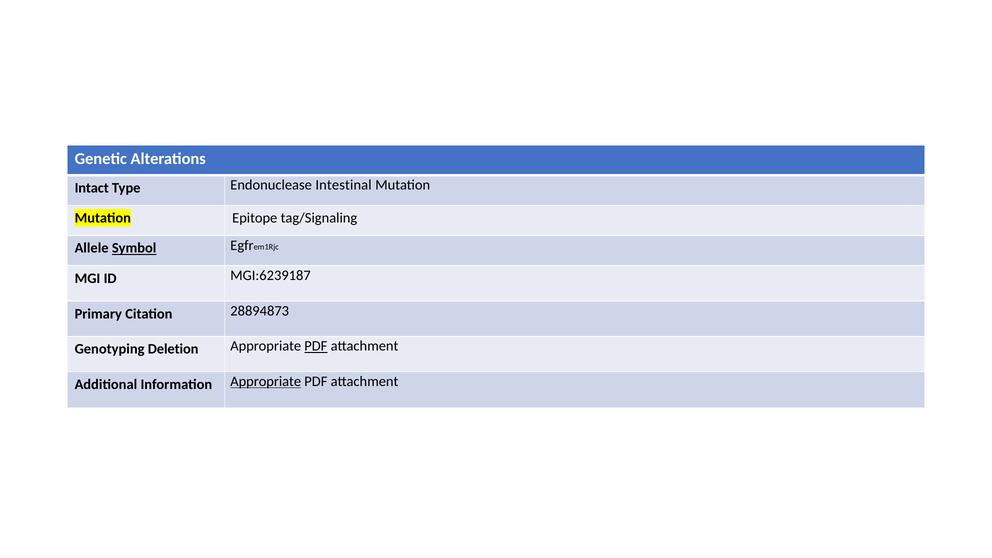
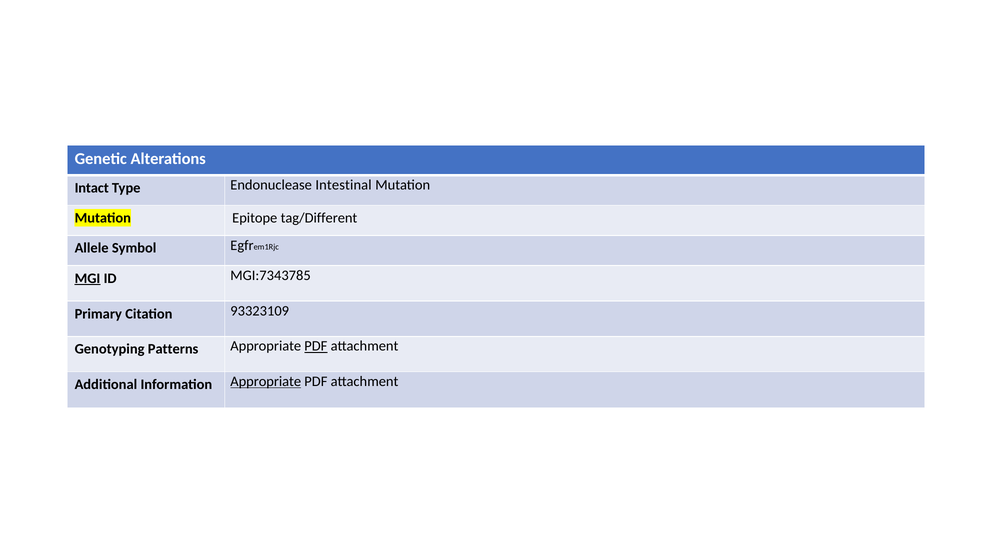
tag/Signaling: tag/Signaling -> tag/Different
Symbol underline: present -> none
MGI underline: none -> present
MGI:6239187: MGI:6239187 -> MGI:7343785
28894873: 28894873 -> 93323109
Deletion: Deletion -> Patterns
